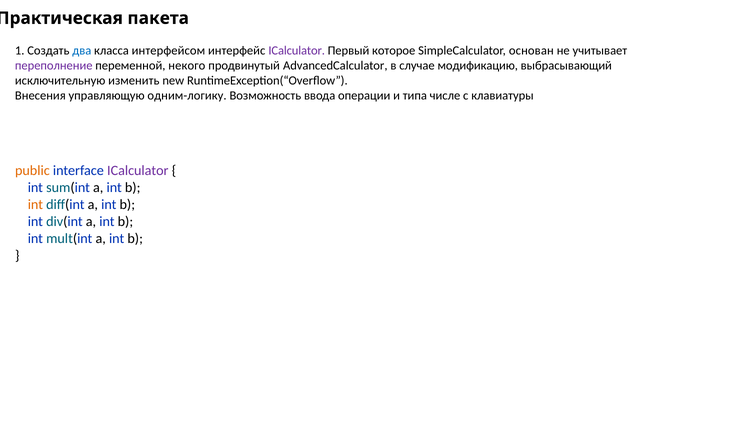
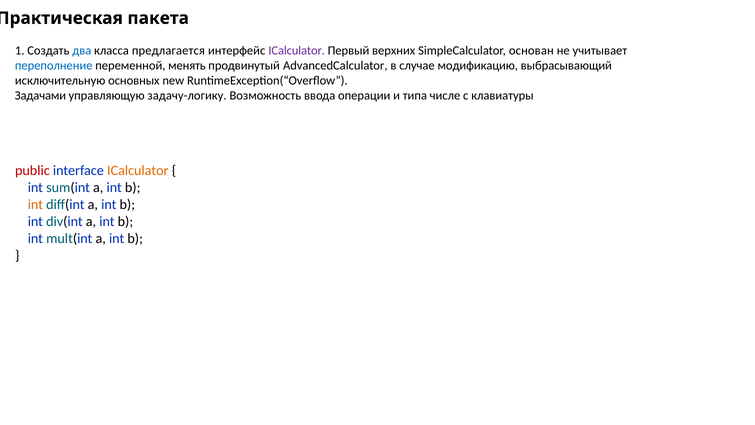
интерфейсом: интерфейсом -> предлагается
которое: которое -> верхних
переполнение colour: purple -> blue
некого: некого -> менять
изменить: изменить -> основных
Внесения: Внесения -> Задачами
одним-логику: одним-логику -> задачу-логику
public colour: orange -> red
ICalculator at (138, 170) colour: purple -> orange
